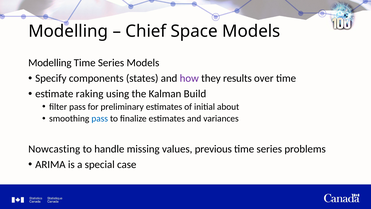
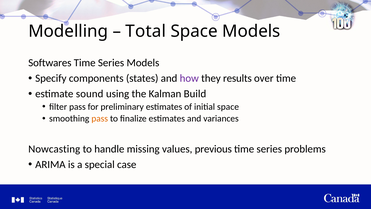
Chief: Chief -> Total
Modelling at (50, 63): Modelling -> Softwares
raking: raking -> sound
initial about: about -> space
pass at (100, 119) colour: blue -> orange
